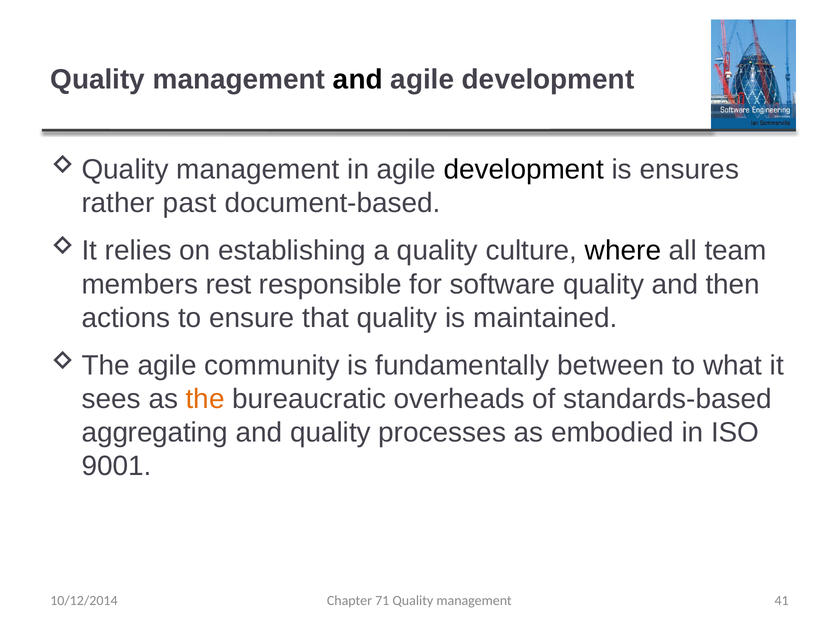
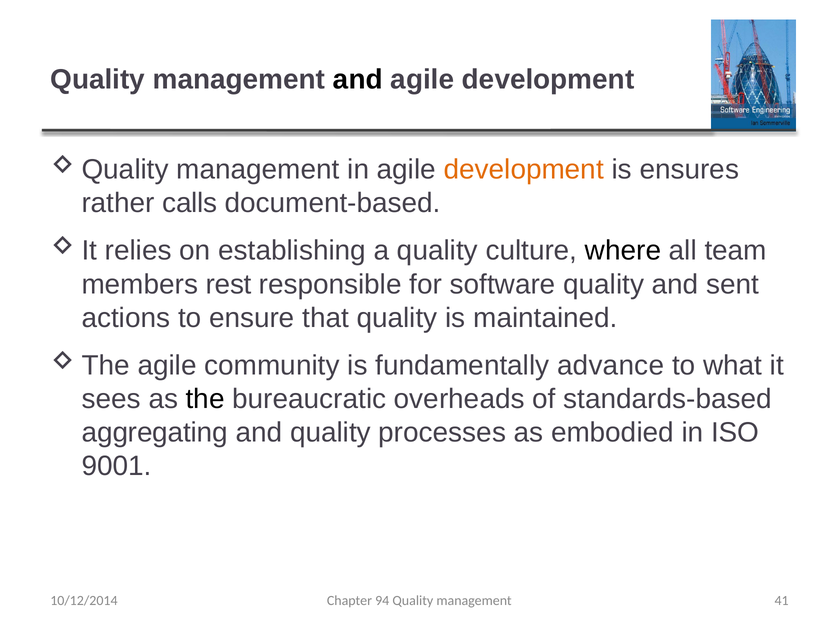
development at (524, 170) colour: black -> orange
past: past -> calls
then: then -> sent
between: between -> advance
the colour: orange -> black
71: 71 -> 94
